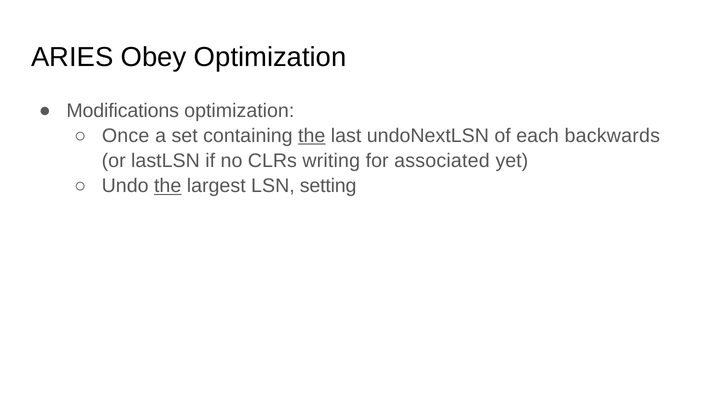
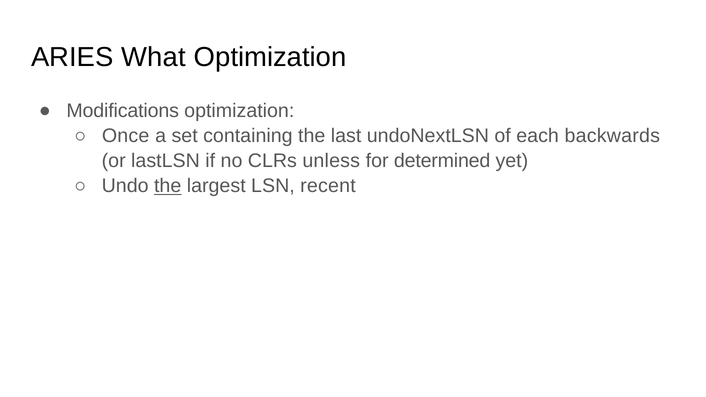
Obey: Obey -> What
the at (312, 136) underline: present -> none
writing: writing -> unless
associated: associated -> determined
setting: setting -> recent
